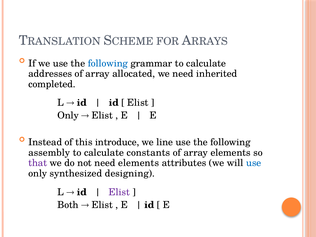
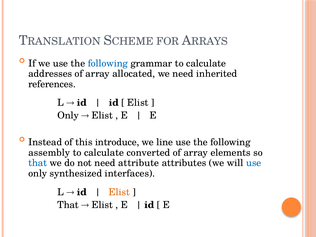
completed: completed -> references
constants: constants -> converted
that at (38, 163) colour: purple -> blue
need elements: elements -> attribute
designing: designing -> interfaces
Elist at (119, 192) colour: purple -> orange
Both at (68, 205): Both -> That
